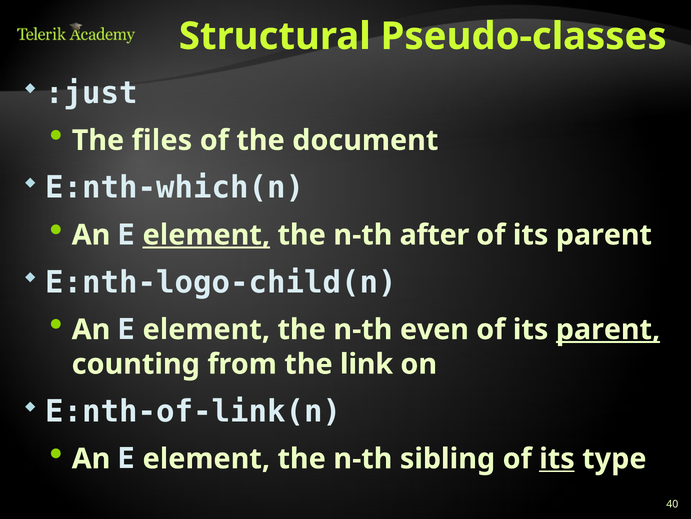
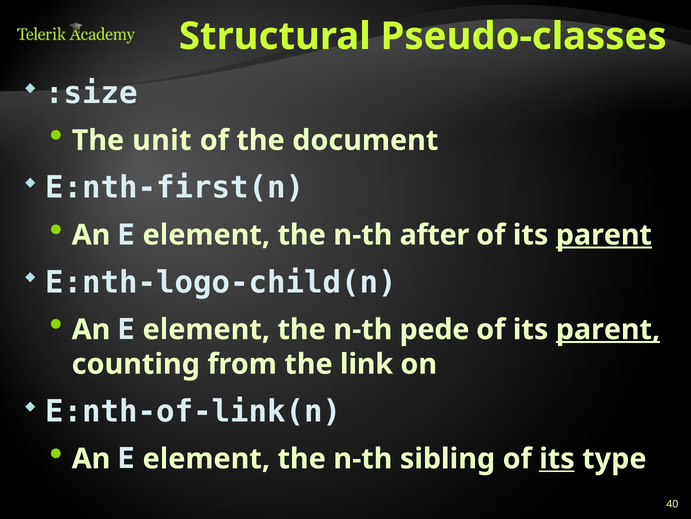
:just: :just -> :size
files: files -> unit
E:nth-which(n: E:nth-which(n -> E:nth-first(n
element at (206, 235) underline: present -> none
parent at (604, 235) underline: none -> present
even: even -> pede
